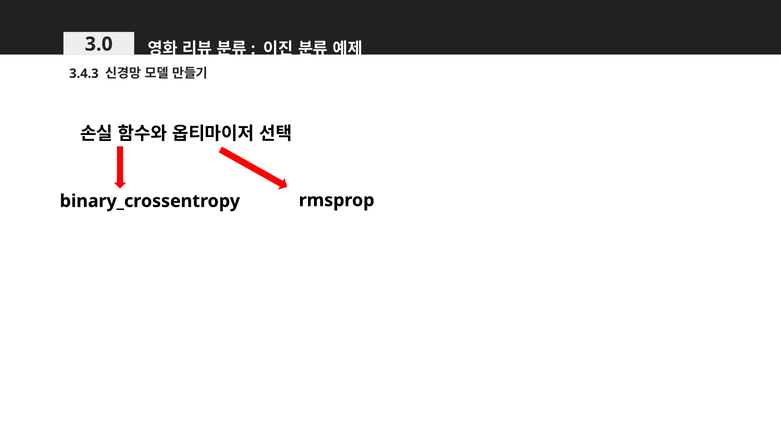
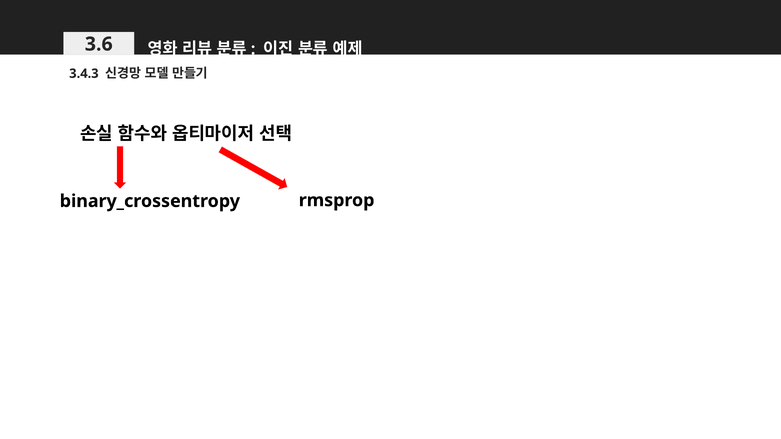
3.0: 3.0 -> 3.6
